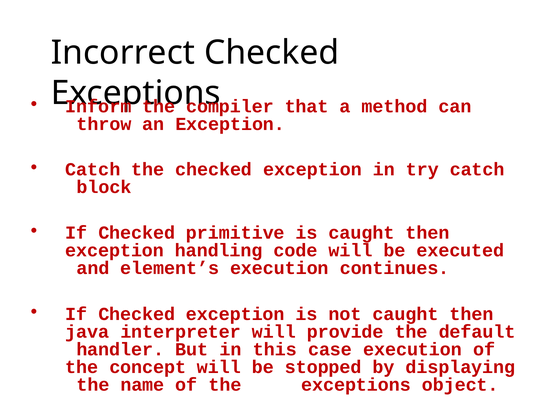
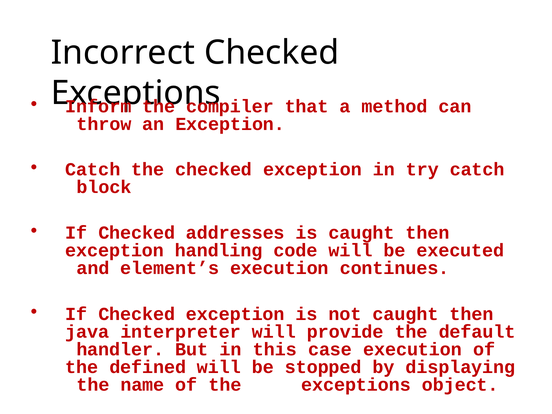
primitive: primitive -> addresses
concept: concept -> defined
